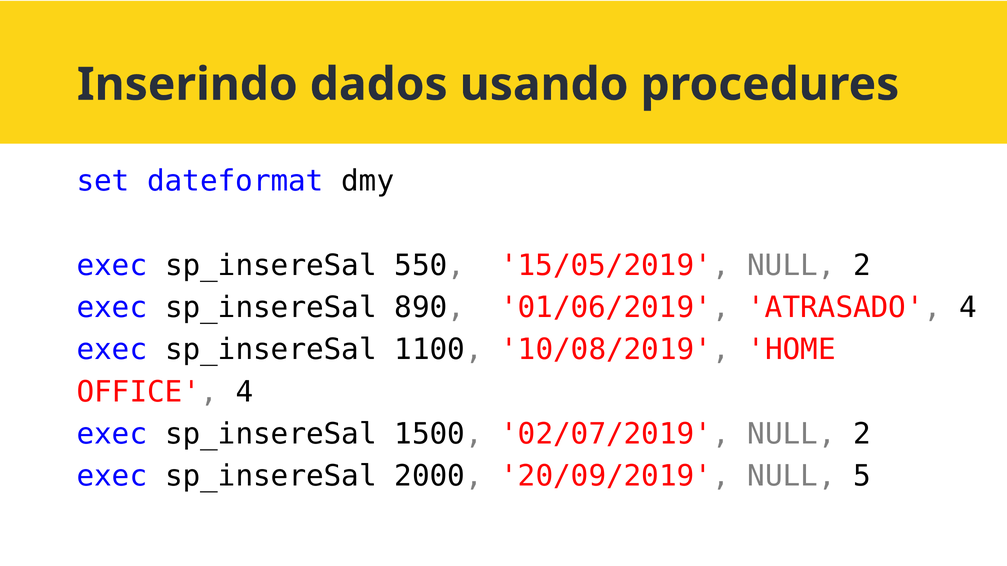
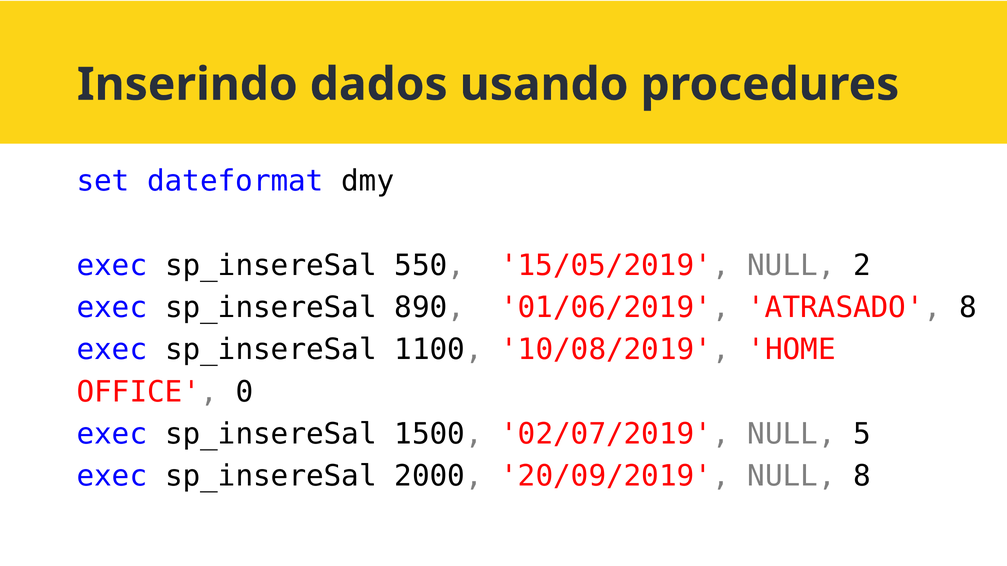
ATRASADO 4: 4 -> 8
OFFICE 4: 4 -> 0
02/07/2019 NULL 2: 2 -> 5
NULL 5: 5 -> 8
